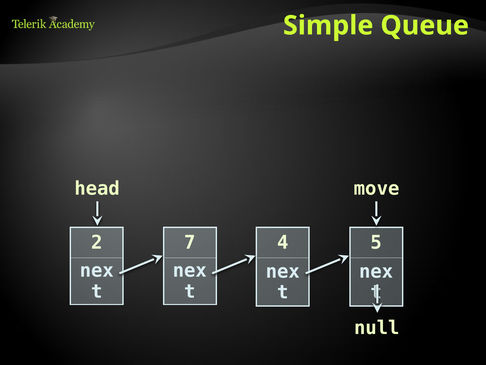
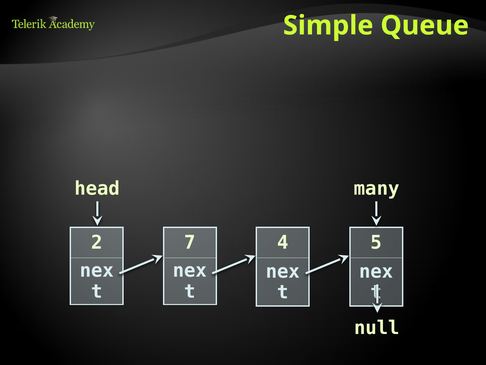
move: move -> many
